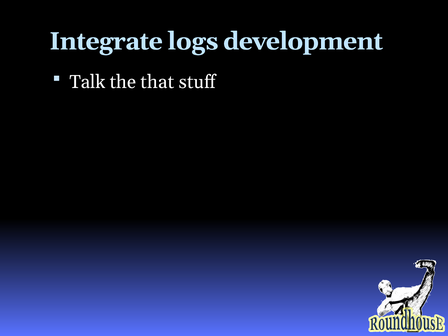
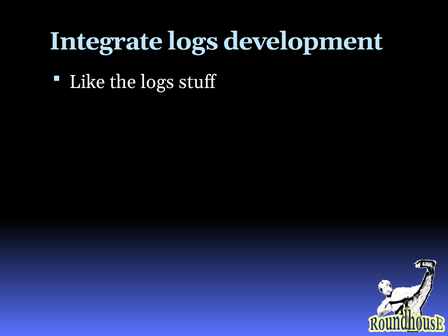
Talk: Talk -> Like
the that: that -> logs
